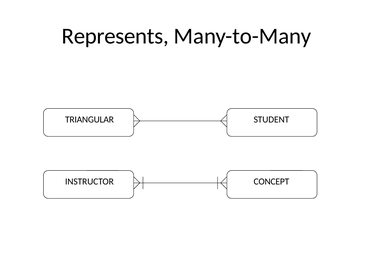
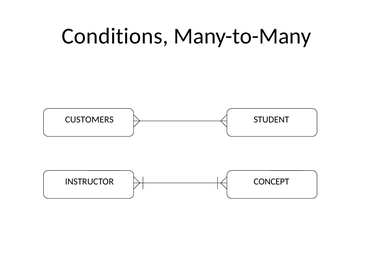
Represents: Represents -> Conditions
TRIANGULAR: TRIANGULAR -> CUSTOMERS
